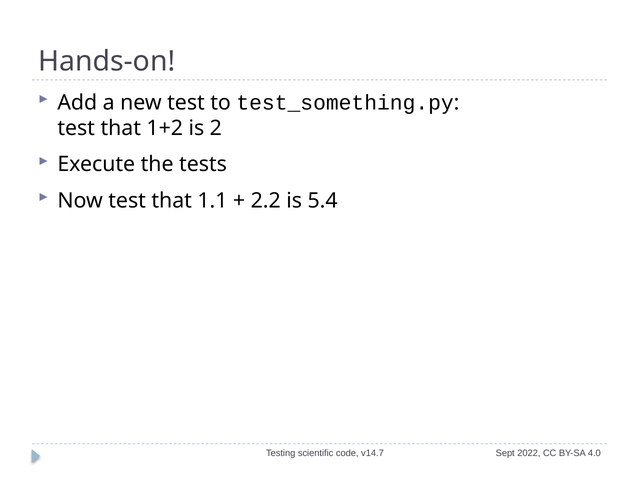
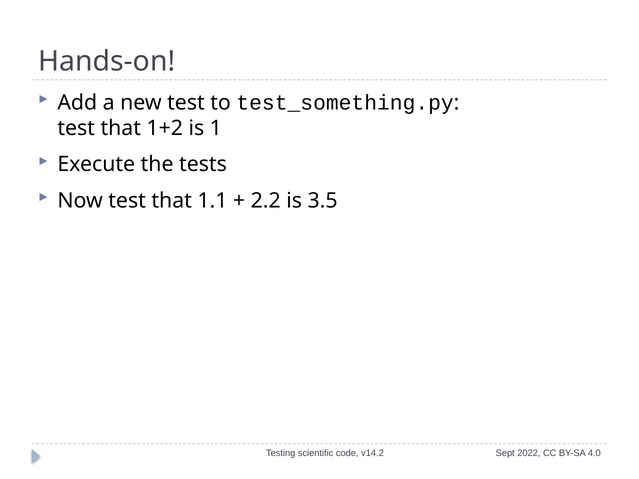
2: 2 -> 1
5.4: 5.4 -> 3.5
v14.7: v14.7 -> v14.2
